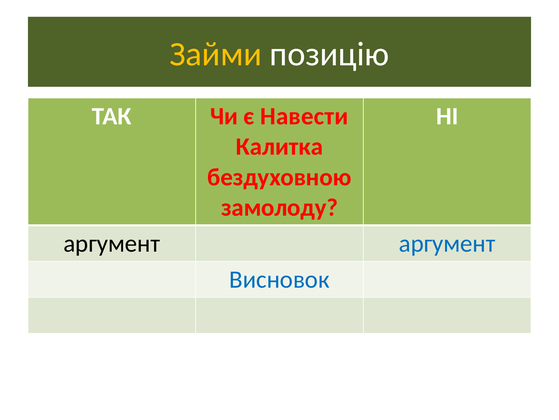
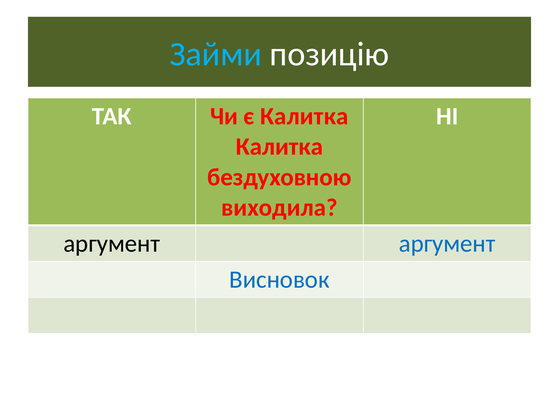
Займи colour: yellow -> light blue
є Навести: Навести -> Калитка
замолоду: замолоду -> виходила
